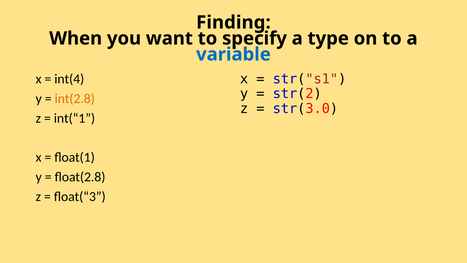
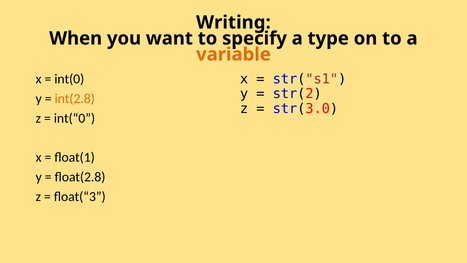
Finding: Finding -> Writing
variable colour: blue -> orange
int(4: int(4 -> int(0
int(“1: int(“1 -> int(“0
